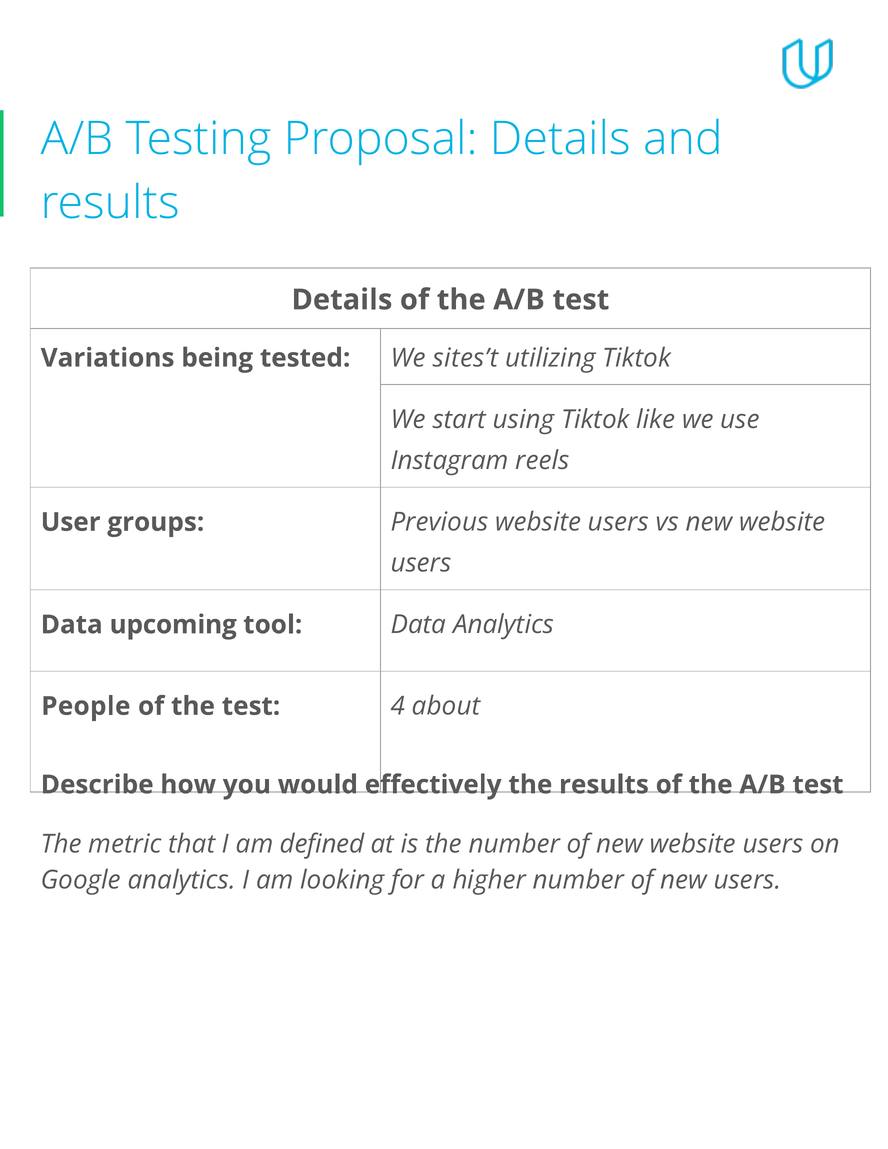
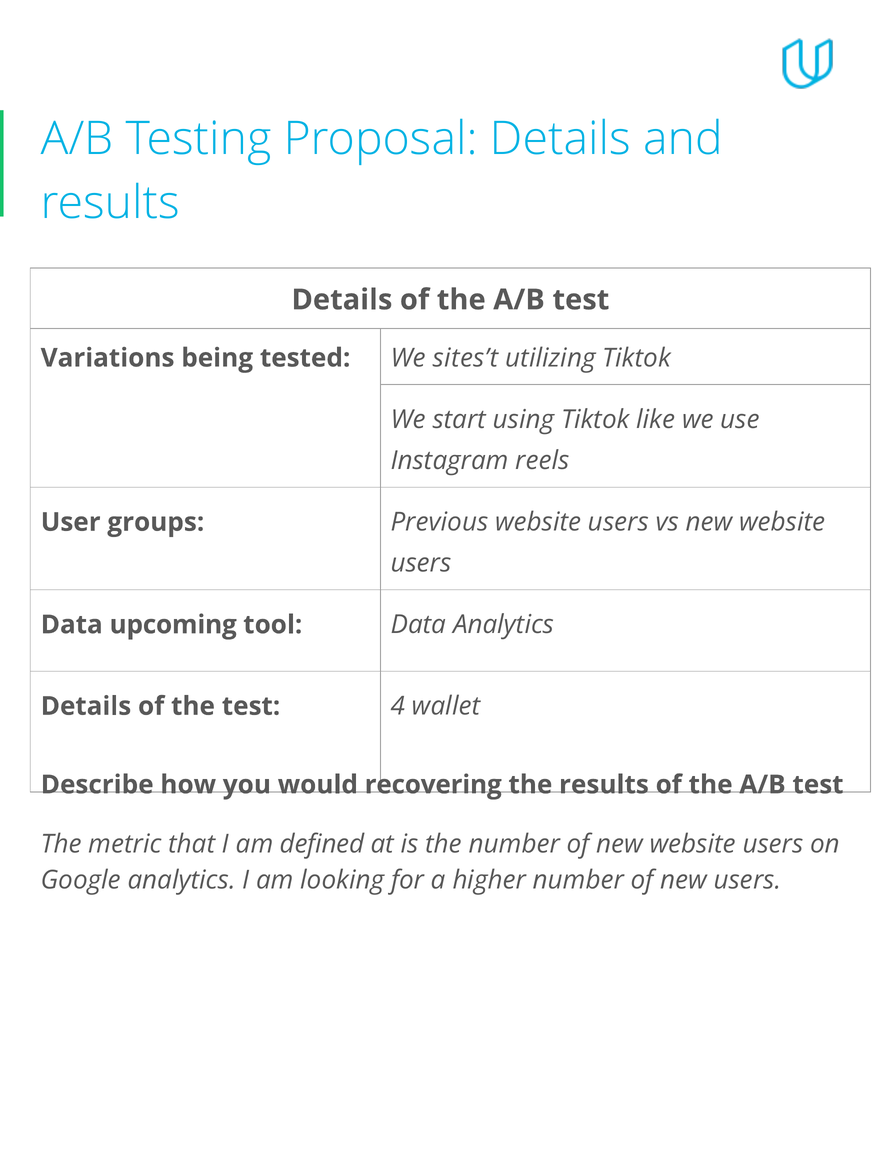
People at (86, 706): People -> Details
about: about -> wallet
effectively: effectively -> recovering
